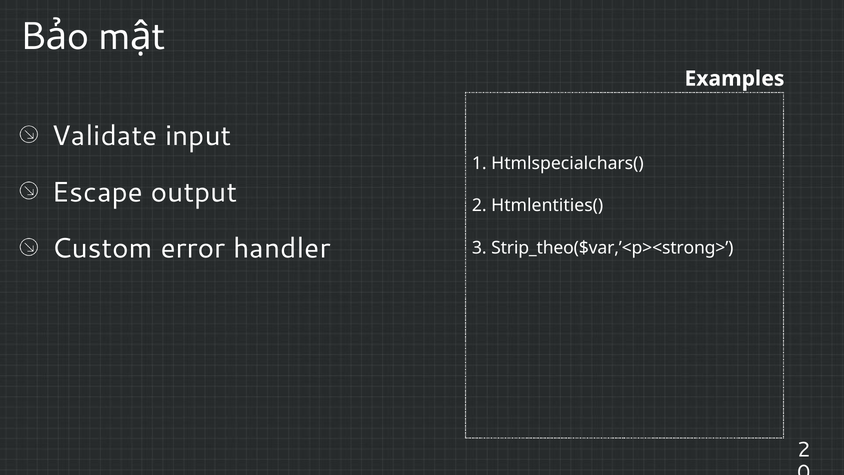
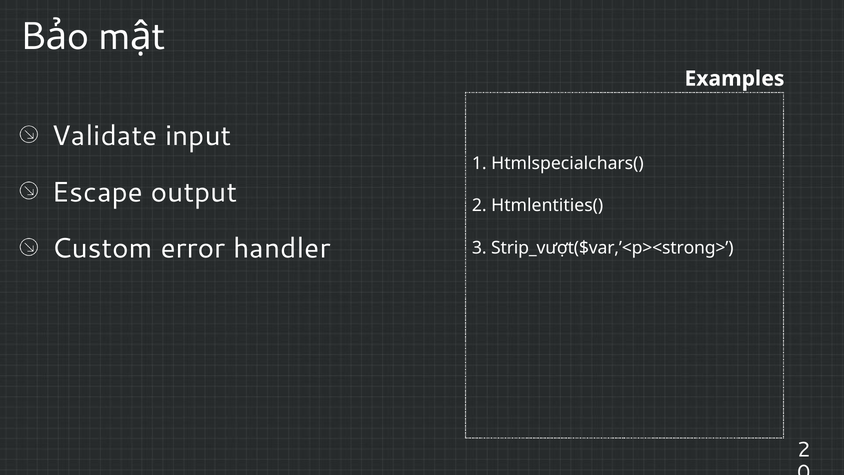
Strip_theo($var,’<p><strong>: Strip_theo($var,’<p><strong> -> Strip_vượt($var,’<p><strong>
